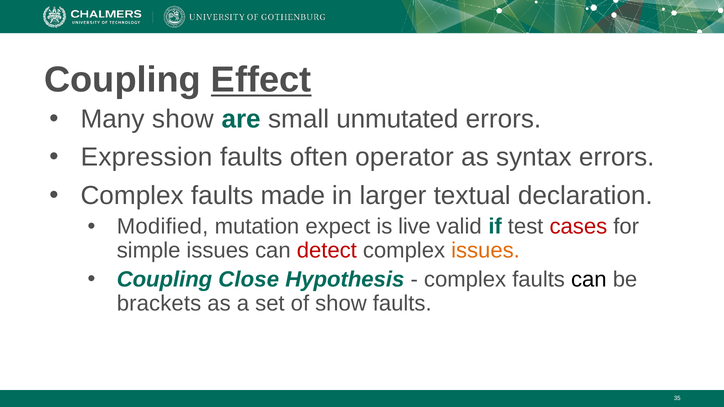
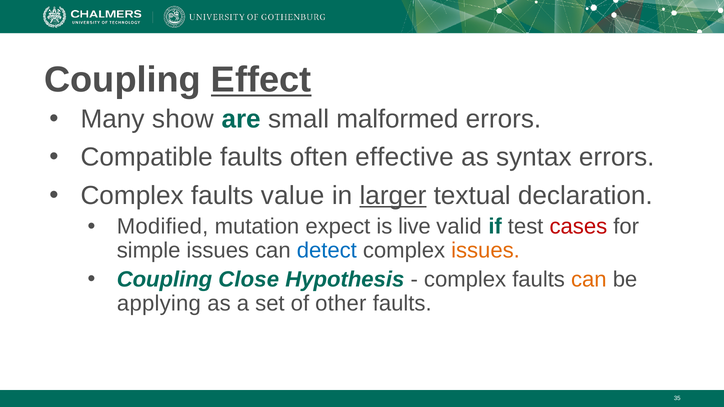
unmutated: unmutated -> malformed
Expression: Expression -> Compatible
operator: operator -> effective
made: made -> value
larger underline: none -> present
detect colour: red -> blue
can at (589, 280) colour: black -> orange
brackets: brackets -> applying
of show: show -> other
